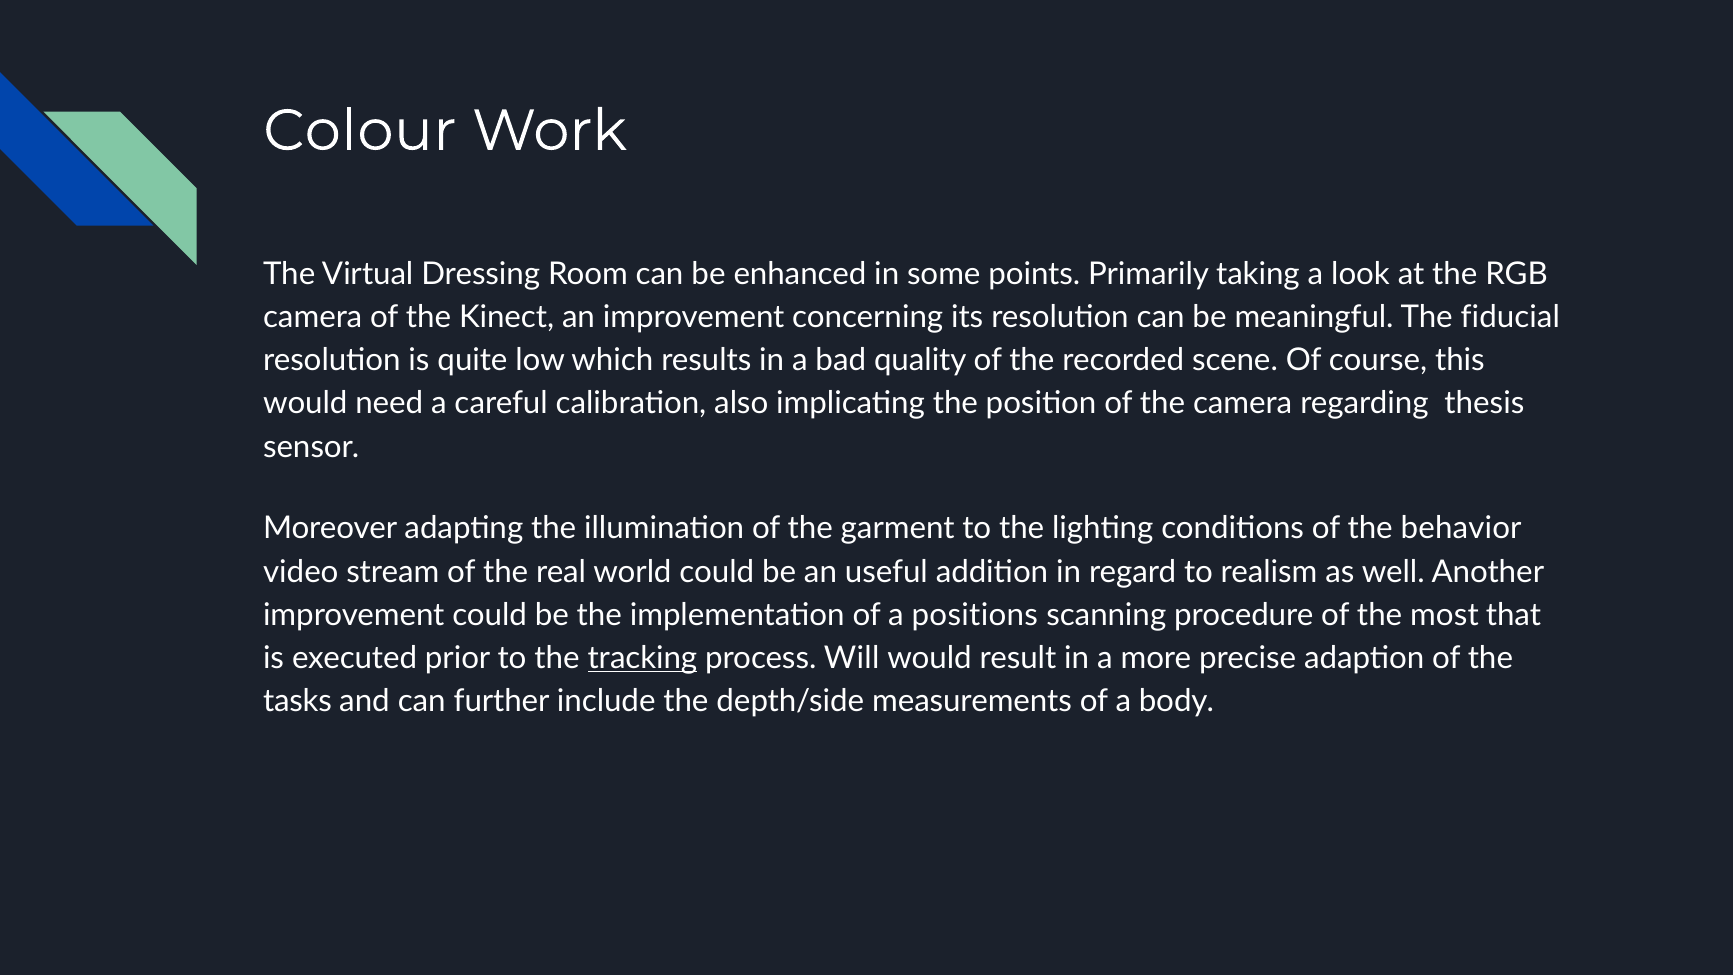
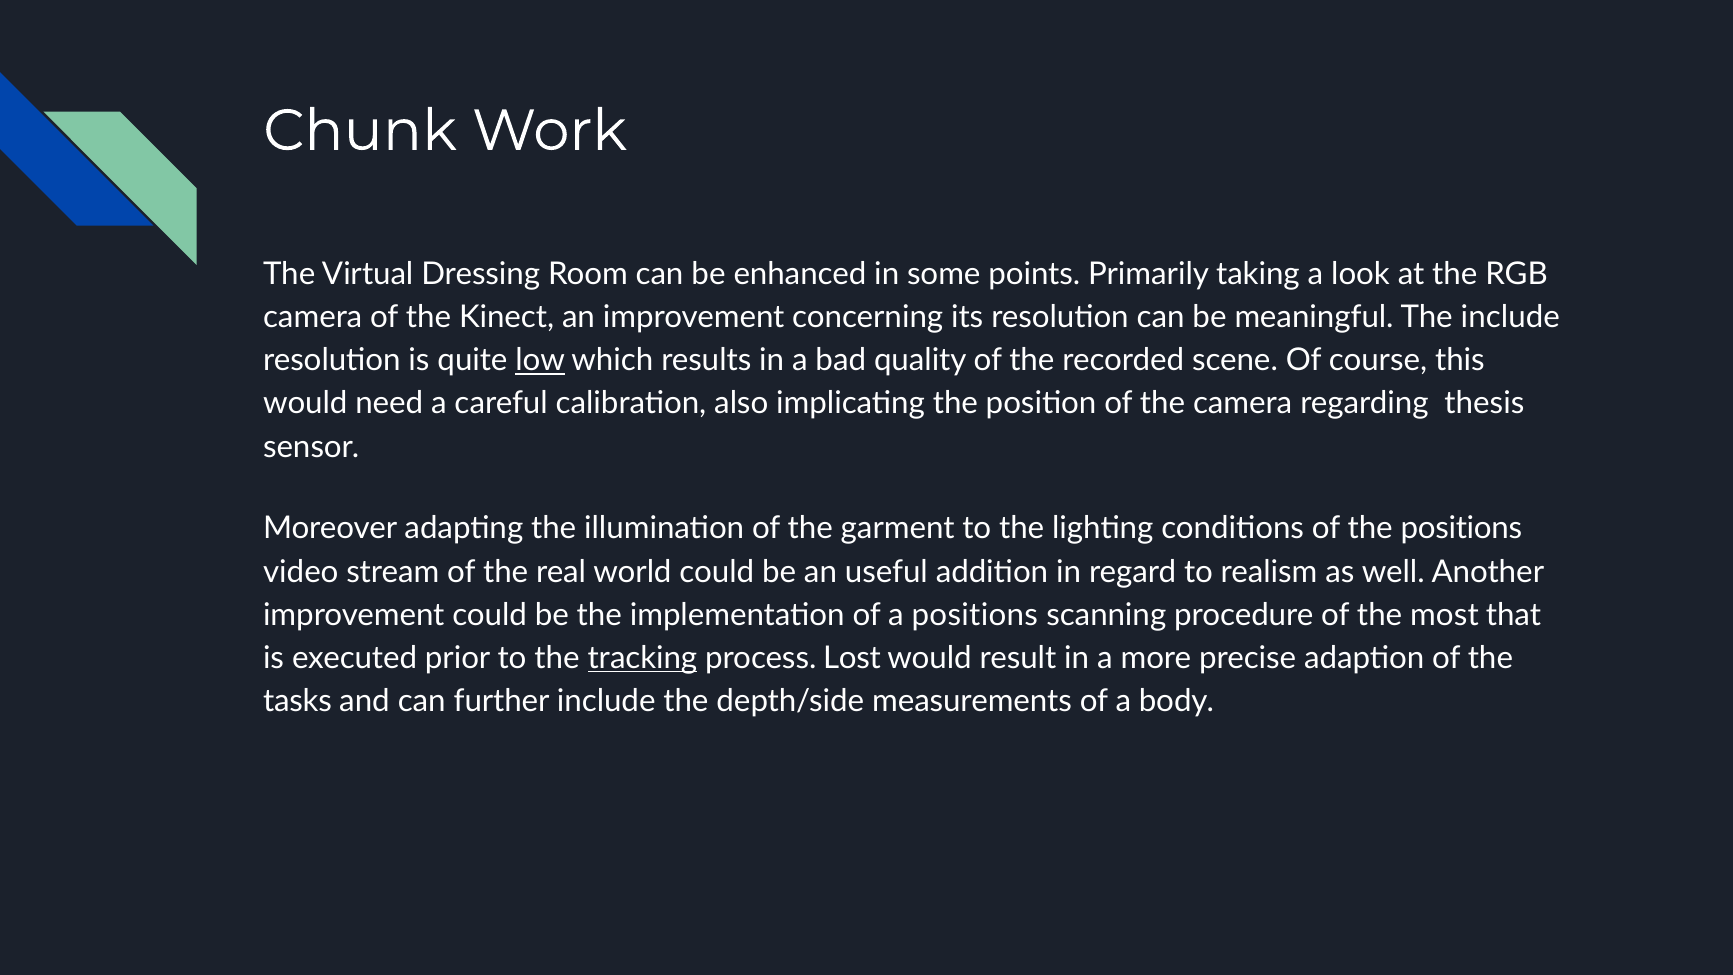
Colour: Colour -> Chunk
The fiducial: fiducial -> include
low underline: none -> present
the behavior: behavior -> positions
Will: Will -> Lost
